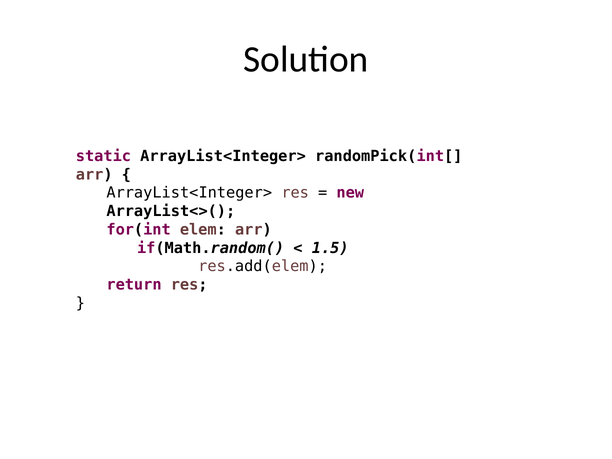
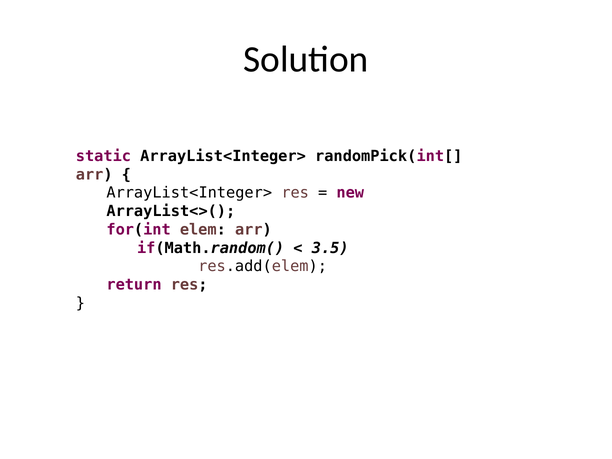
1.5: 1.5 -> 3.5
